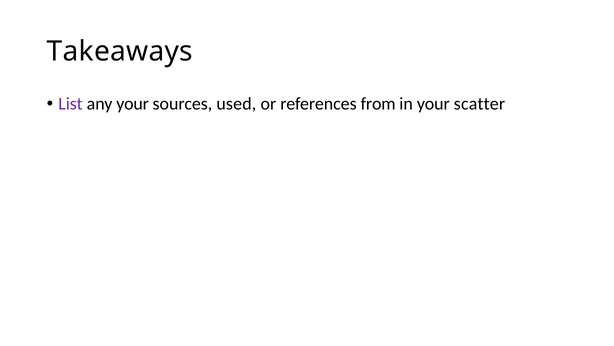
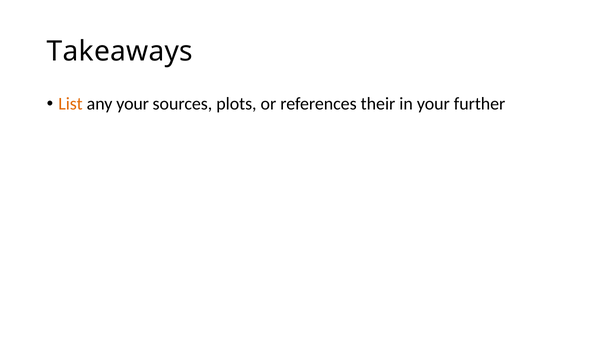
List colour: purple -> orange
used: used -> plots
from: from -> their
scatter: scatter -> further
